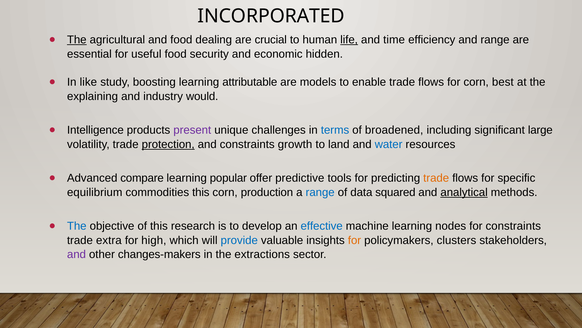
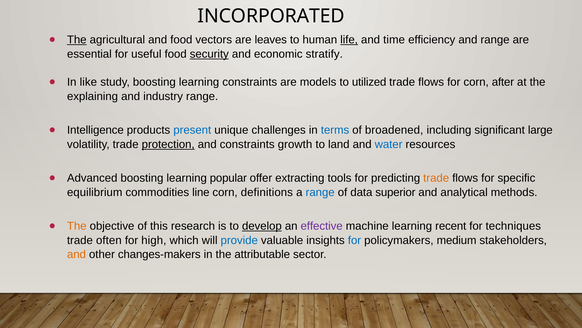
dealing: dealing -> vectors
crucial: crucial -> leaves
security underline: none -> present
hidden: hidden -> stratify
learning attributable: attributable -> constraints
enable: enable -> utilized
best: best -> after
industry would: would -> range
present colour: purple -> blue
Advanced compare: compare -> boosting
predictive: predictive -> extracting
commodities this: this -> line
production: production -> definitions
squared: squared -> superior
analytical underline: present -> none
The at (77, 226) colour: blue -> orange
develop underline: none -> present
effective colour: blue -> purple
nodes: nodes -> recent
for constraints: constraints -> techniques
extra: extra -> often
for at (354, 240) colour: orange -> blue
clusters: clusters -> medium
and at (76, 254) colour: purple -> orange
extractions: extractions -> attributable
